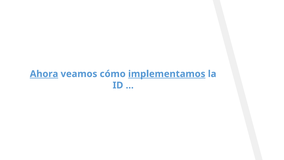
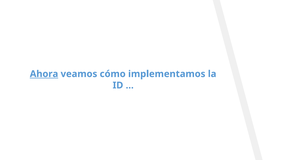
implementamos underline: present -> none
